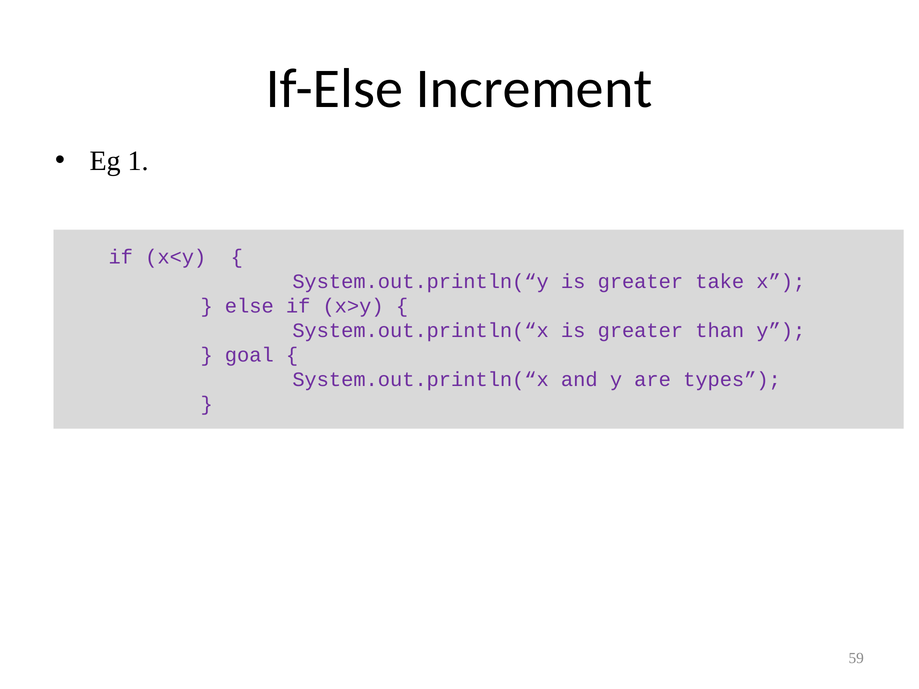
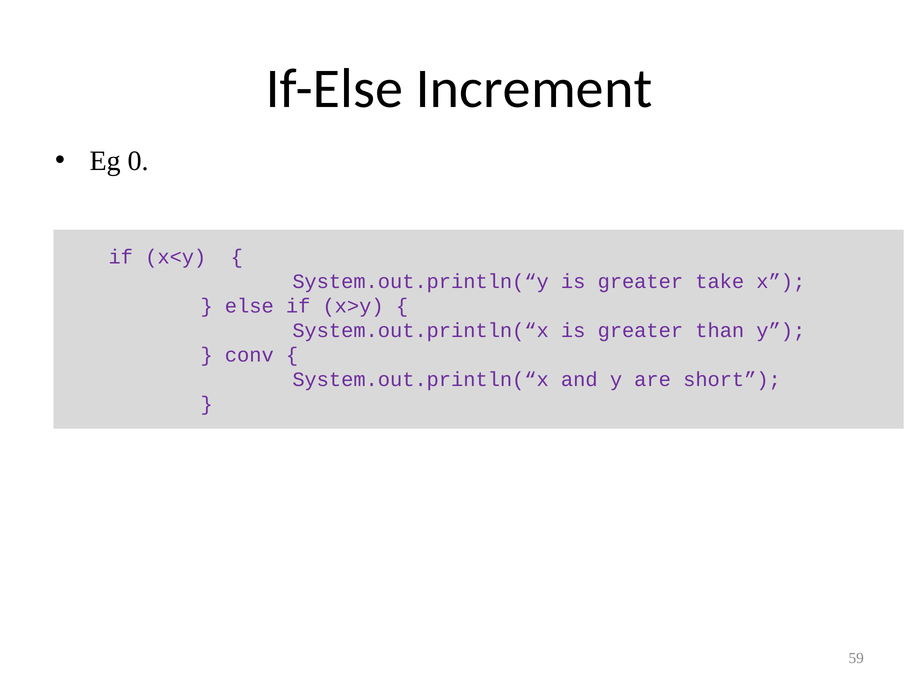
1: 1 -> 0
goal: goal -> conv
types: types -> short
